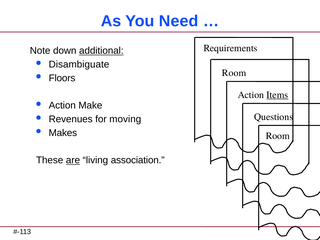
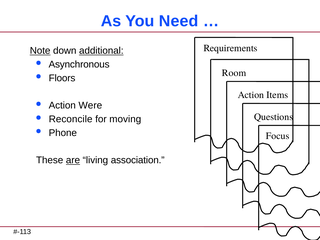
Note underline: none -> present
Disambiguate: Disambiguate -> Asynchronous
Items underline: present -> none
Make: Make -> Were
Revenues: Revenues -> Reconcile
Makes: Makes -> Phone
Room at (278, 136): Room -> Focus
